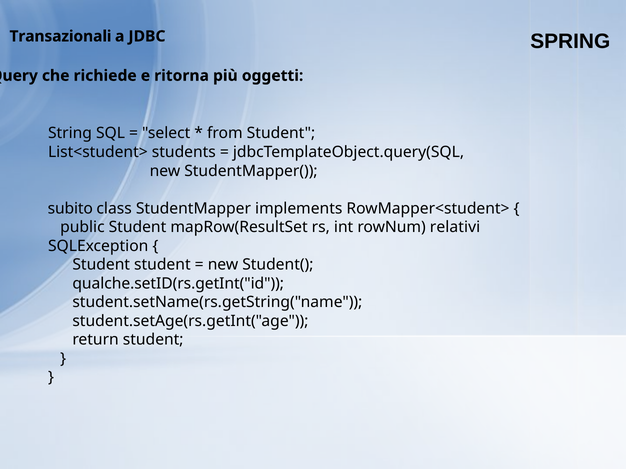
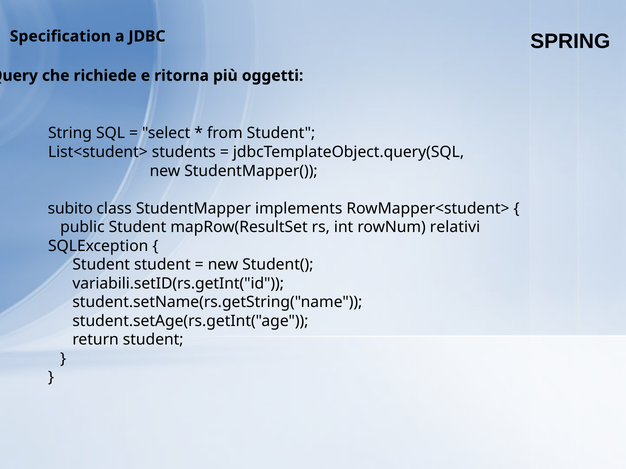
Transazionali: Transazionali -> Specification
qualche.setID(rs.getInt("id: qualche.setID(rs.getInt("id -> variabili.setID(rs.getInt("id
